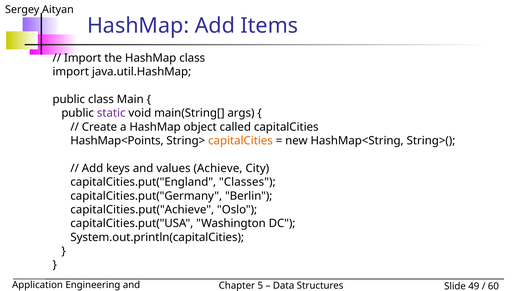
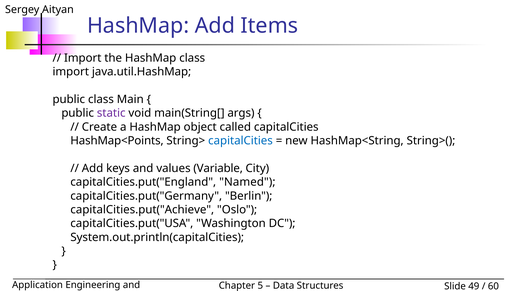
capitalCities at (240, 141) colour: orange -> blue
Achieve: Achieve -> Variable
Classes: Classes -> Named
